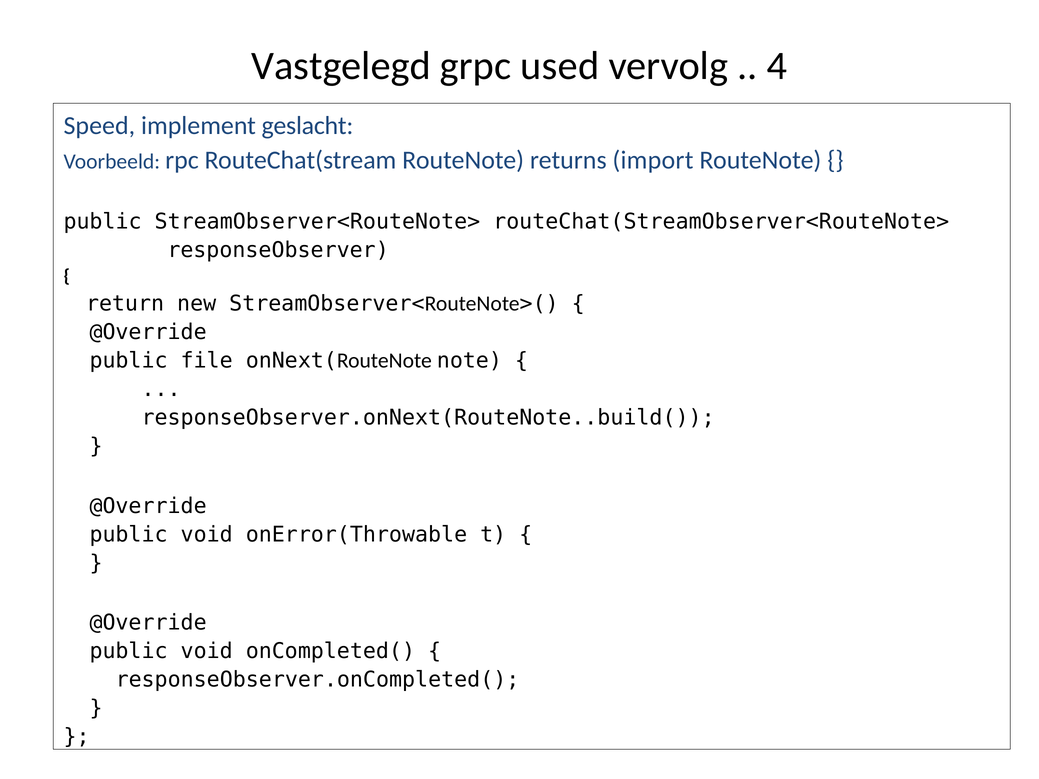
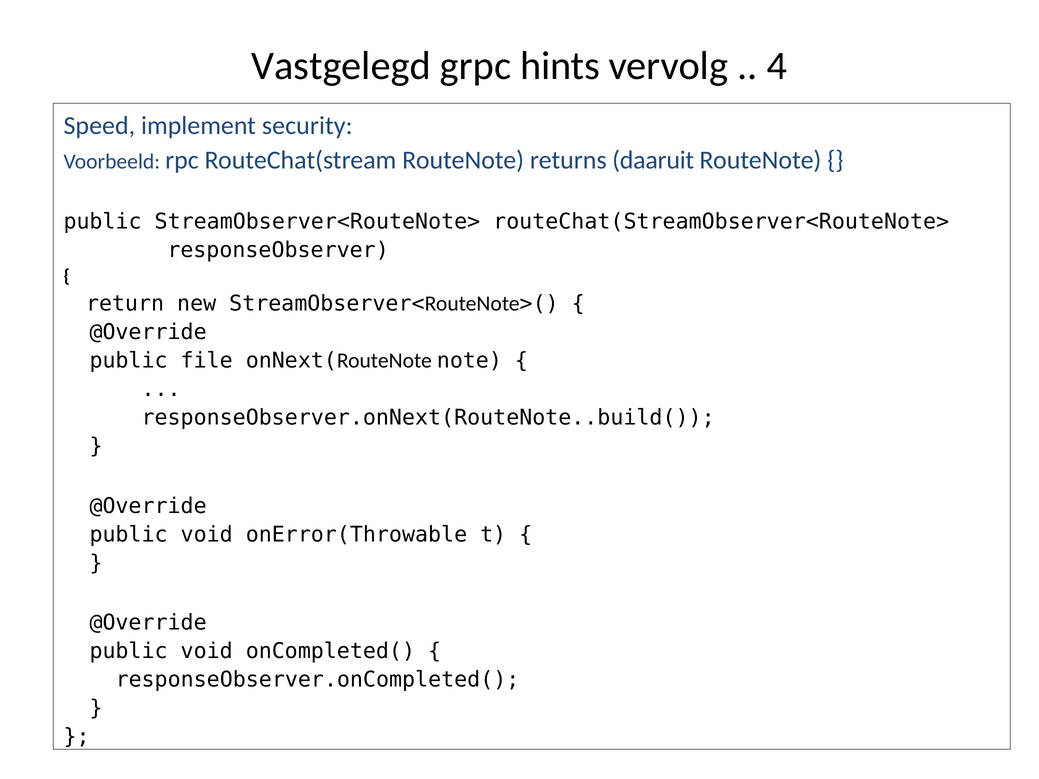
used: used -> hints
geslacht: geslacht -> security
import: import -> daaruit
